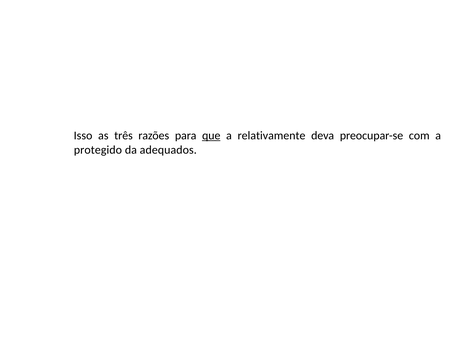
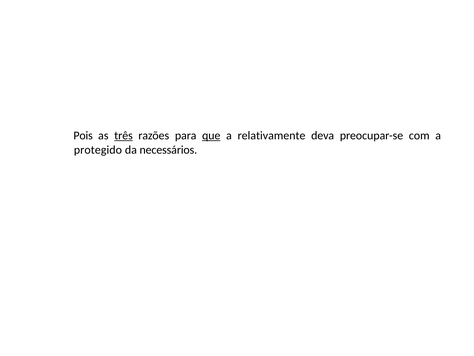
Isso: Isso -> Pois
três underline: none -> present
adequados: adequados -> necessários
